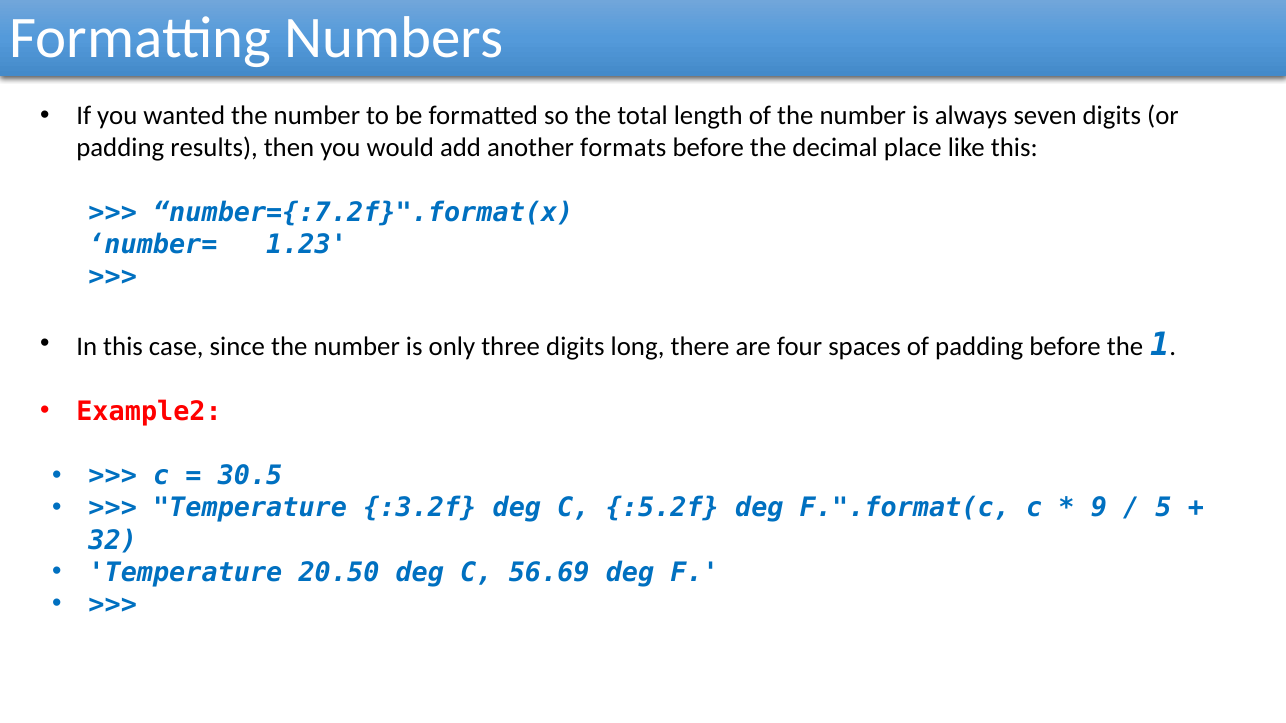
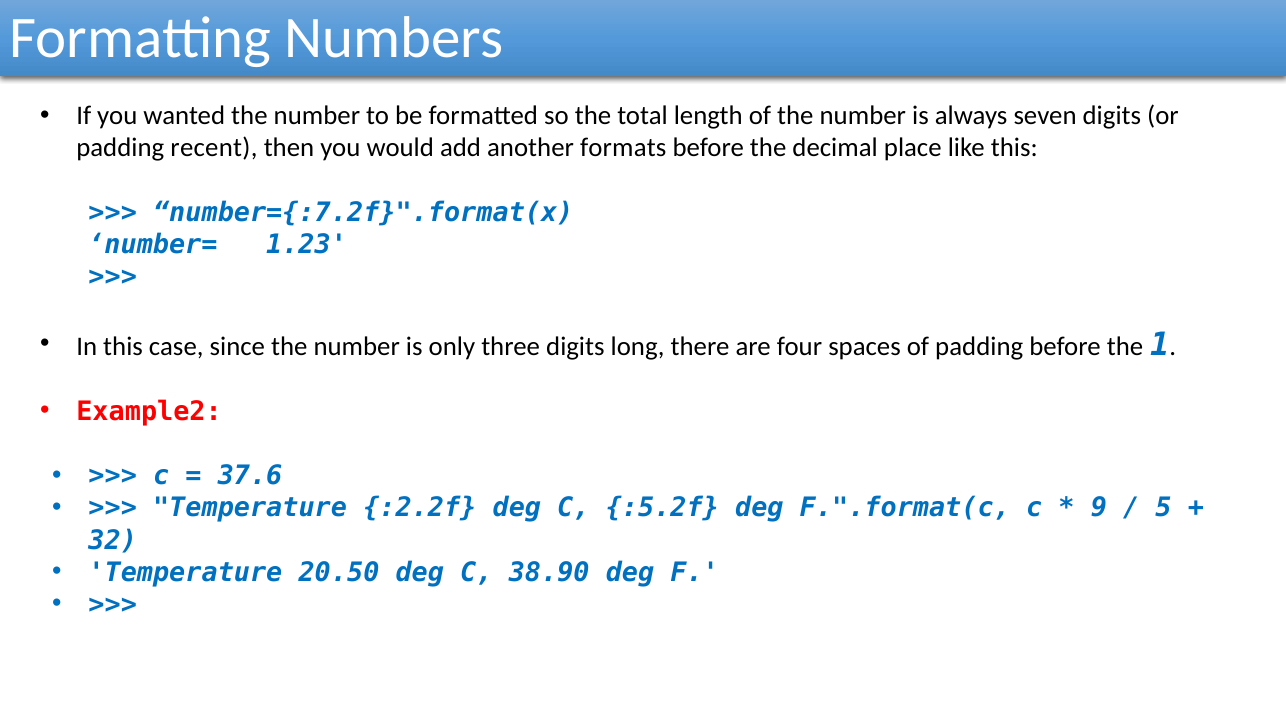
results: results -> recent
30.5: 30.5 -> 37.6
:3.2f: :3.2f -> :2.2f
56.69: 56.69 -> 38.90
